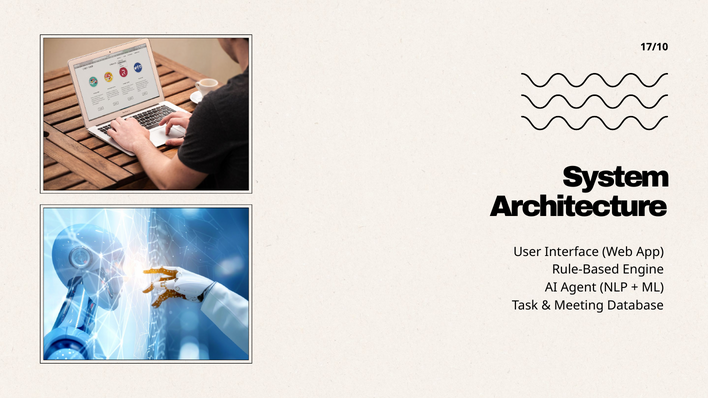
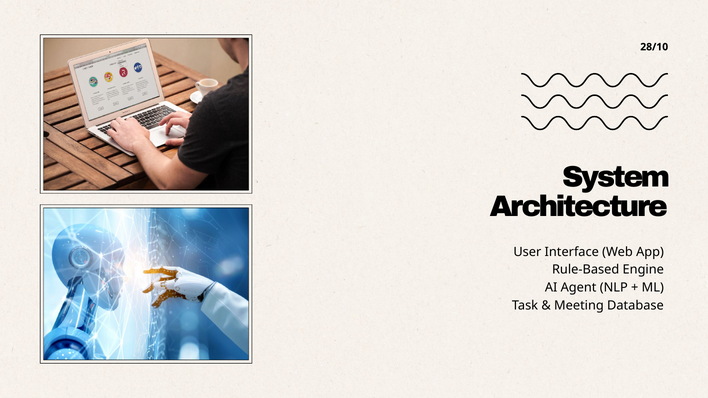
17/10: 17/10 -> 28/10
